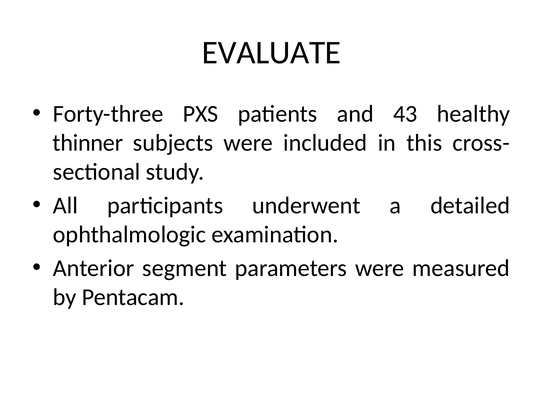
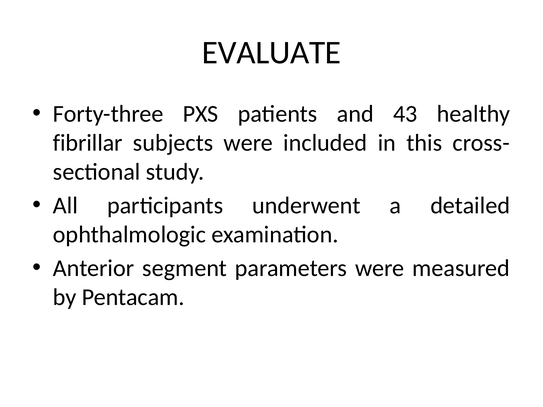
thinner: thinner -> fibrillar
